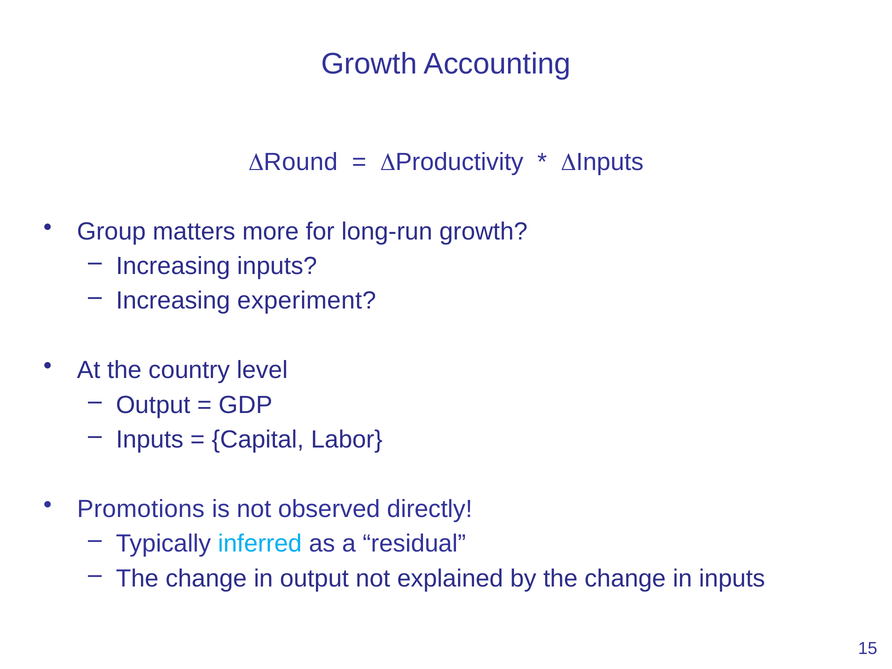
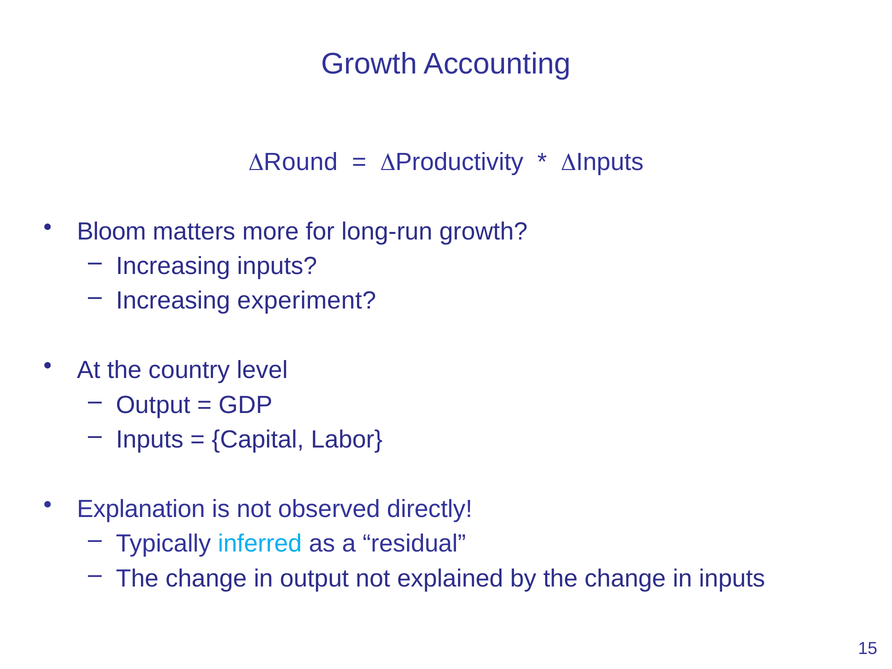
Group: Group -> Bloom
Promotions: Promotions -> Explanation
